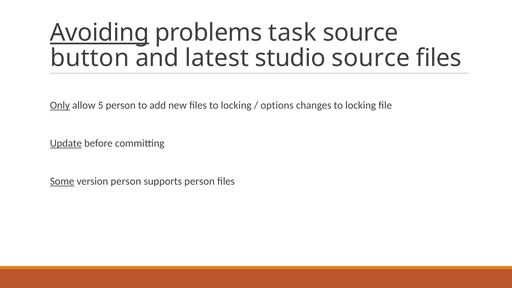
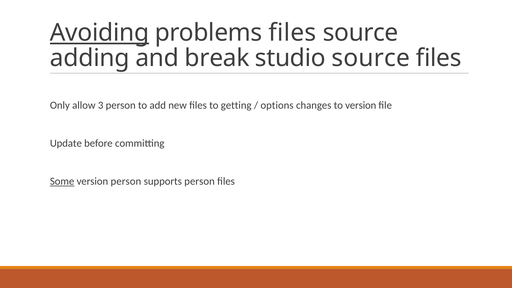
problems task: task -> files
button: button -> adding
latest: latest -> break
Only underline: present -> none
5: 5 -> 3
files to locking: locking -> getting
changes to locking: locking -> version
Update underline: present -> none
